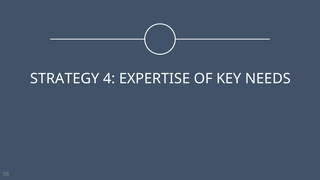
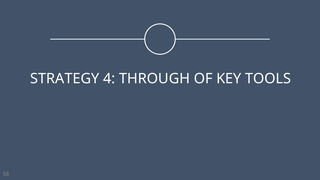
EXPERTISE: EXPERTISE -> THROUGH
NEEDS: NEEDS -> TOOLS
